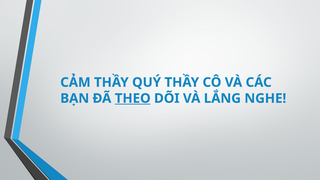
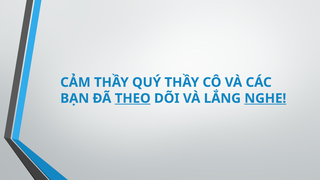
NGHE underline: none -> present
